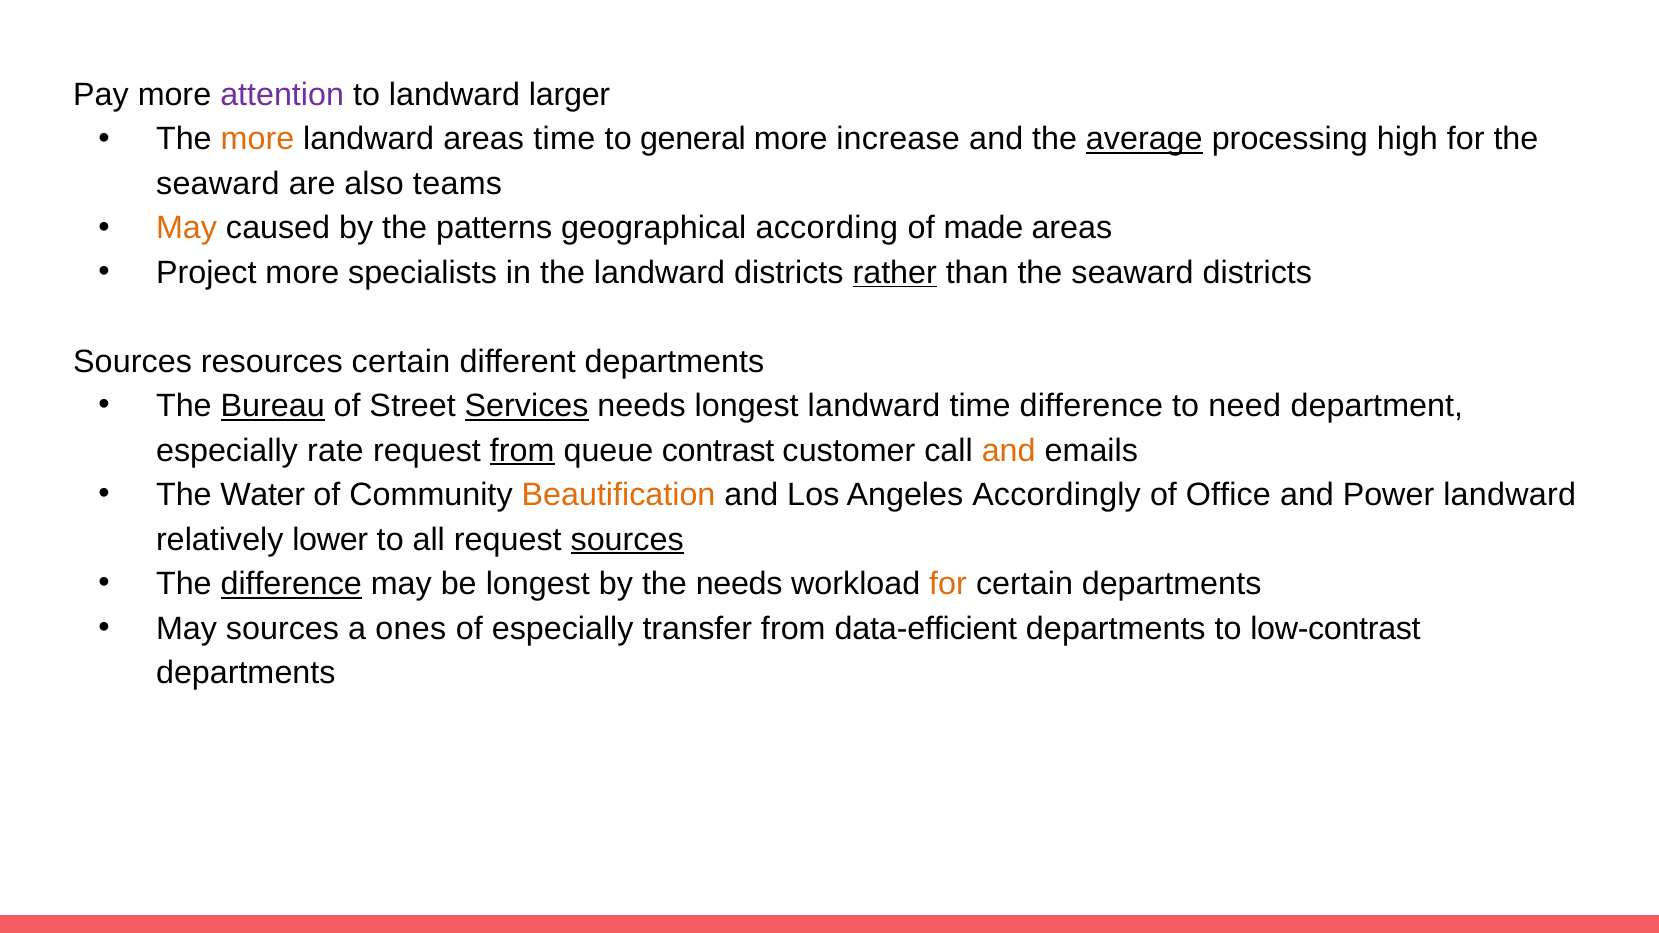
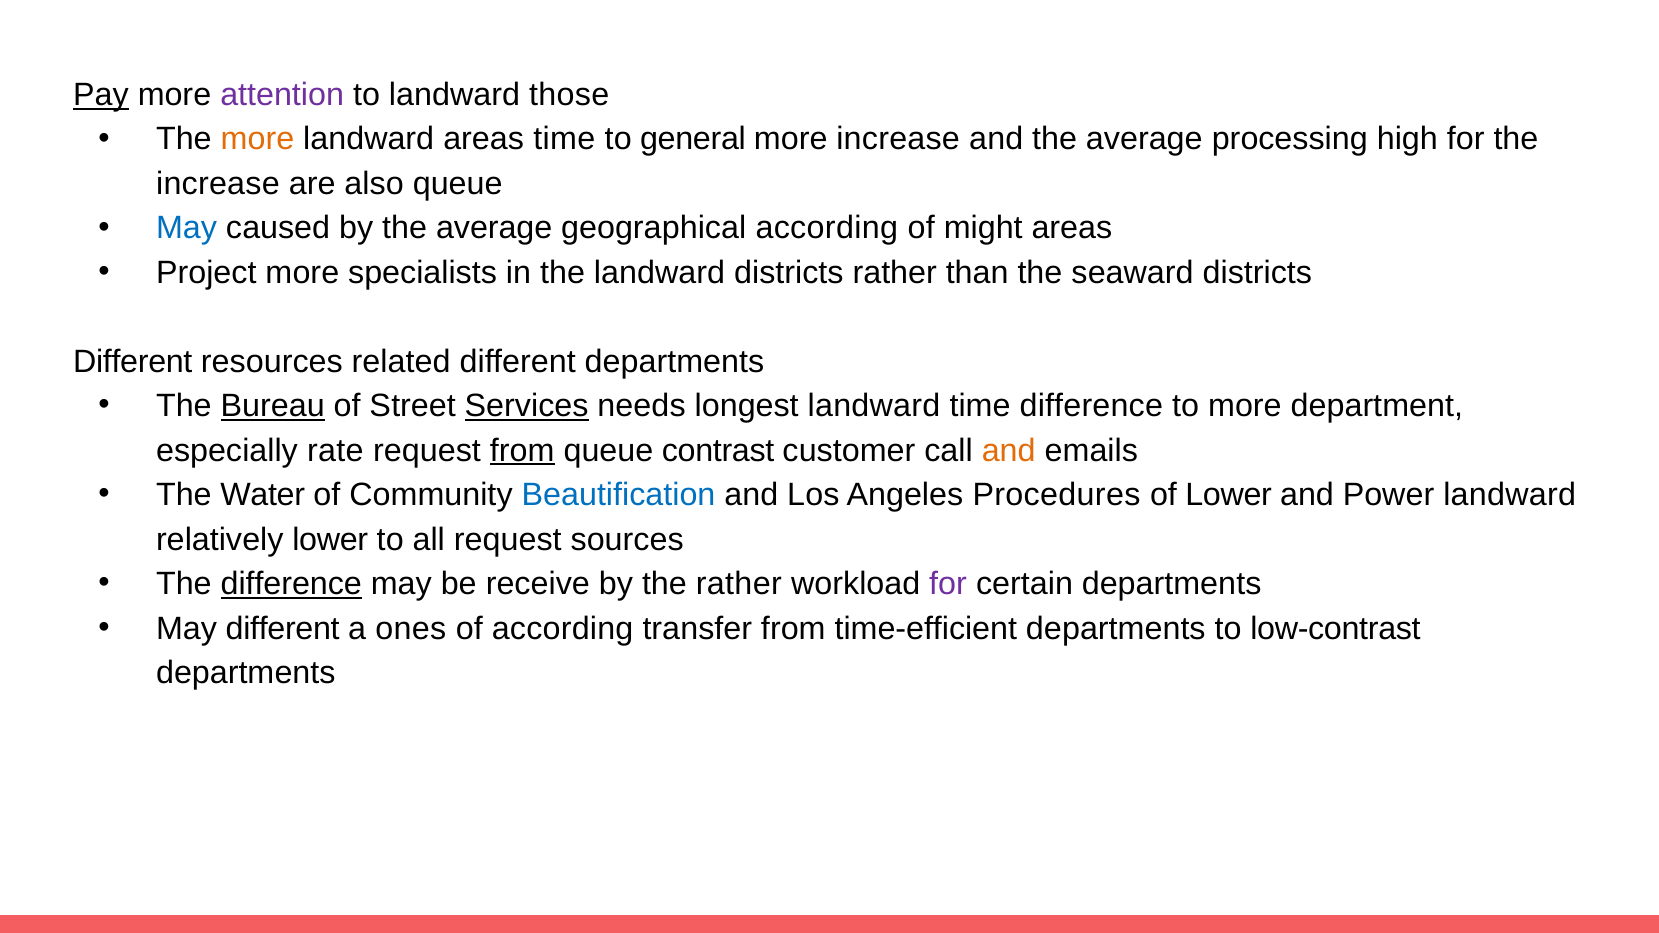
Pay underline: none -> present
larger: larger -> those
average at (1144, 139) underline: present -> none
seaward at (218, 184): seaward -> increase
also teams: teams -> queue
May at (187, 228) colour: orange -> blue
by the patterns: patterns -> average
made: made -> might
rather at (895, 273) underline: present -> none
Sources at (133, 362): Sources -> Different
resources certain: certain -> related
to need: need -> more
Beautification colour: orange -> blue
Accordingly: Accordingly -> Procedures
of Office: Office -> Lower
sources at (627, 540) underline: present -> none
be longest: longest -> receive
the needs: needs -> rather
for at (948, 584) colour: orange -> purple
May sources: sources -> different
of especially: especially -> according
data-efficient: data-efficient -> time-efficient
